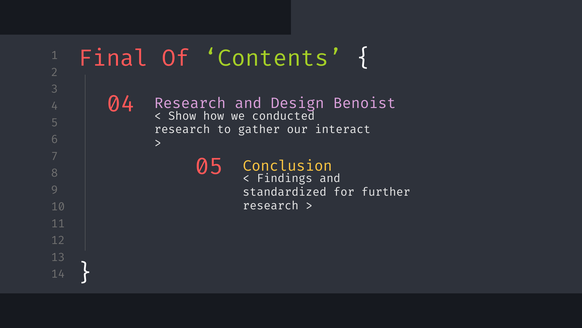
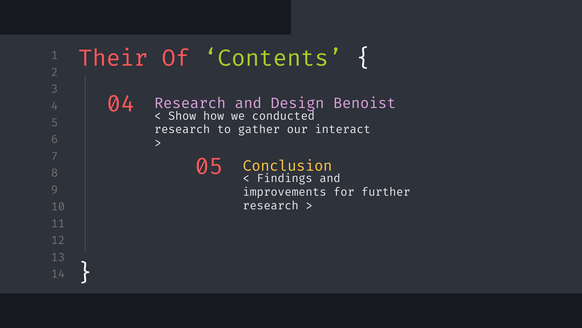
Final: Final -> Their
standardized: standardized -> improvements
